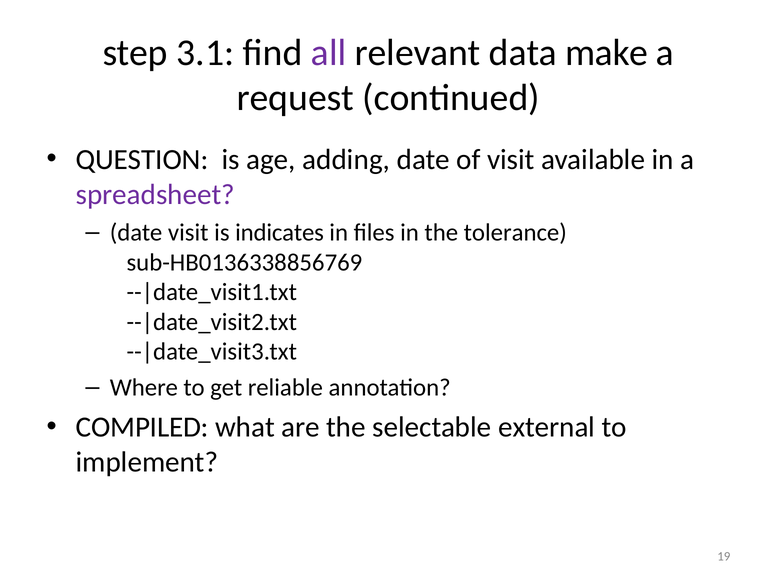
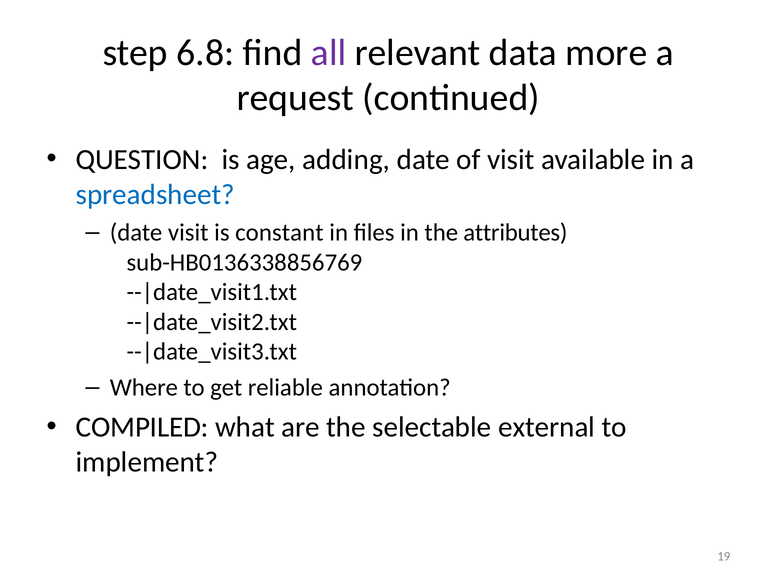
3.1: 3.1 -> 6.8
make: make -> more
spreadsheet colour: purple -> blue
indicates: indicates -> constant
tolerance: tolerance -> attributes
